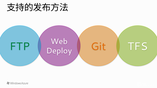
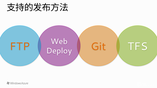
FTP colour: green -> orange
